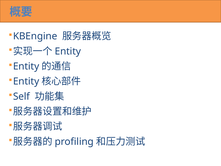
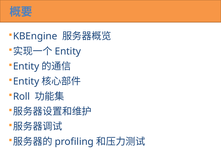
Self: Self -> Roll
